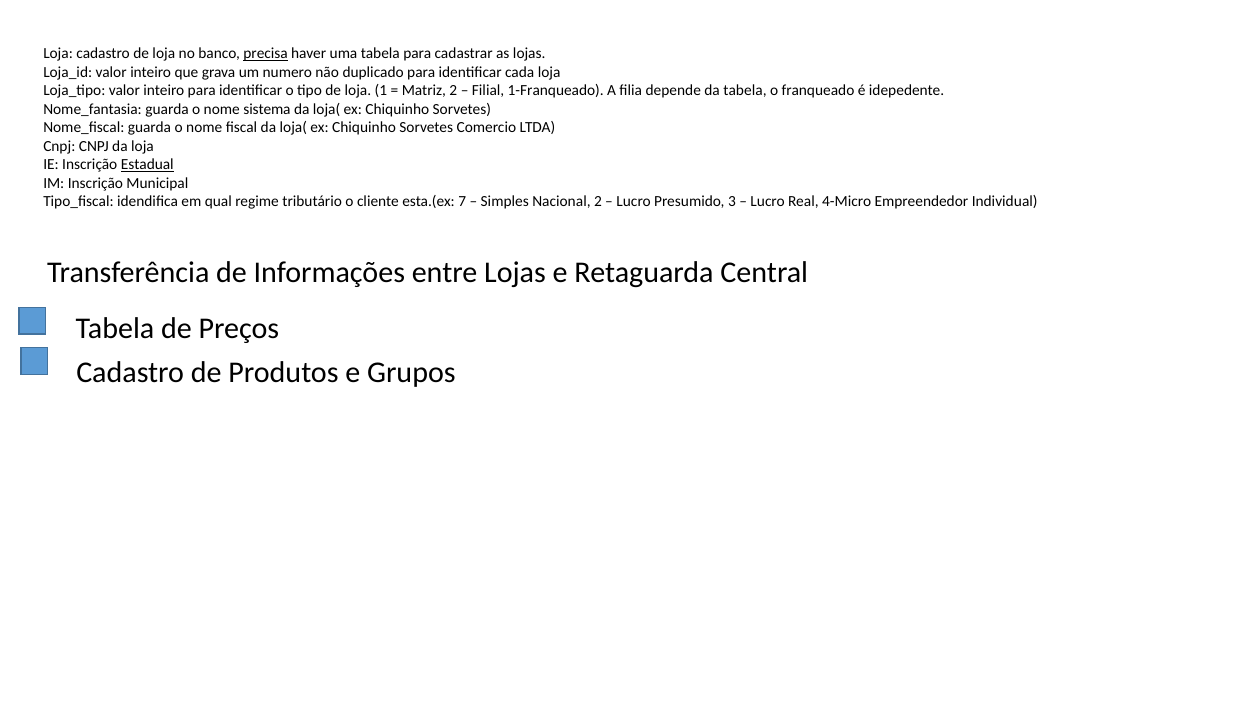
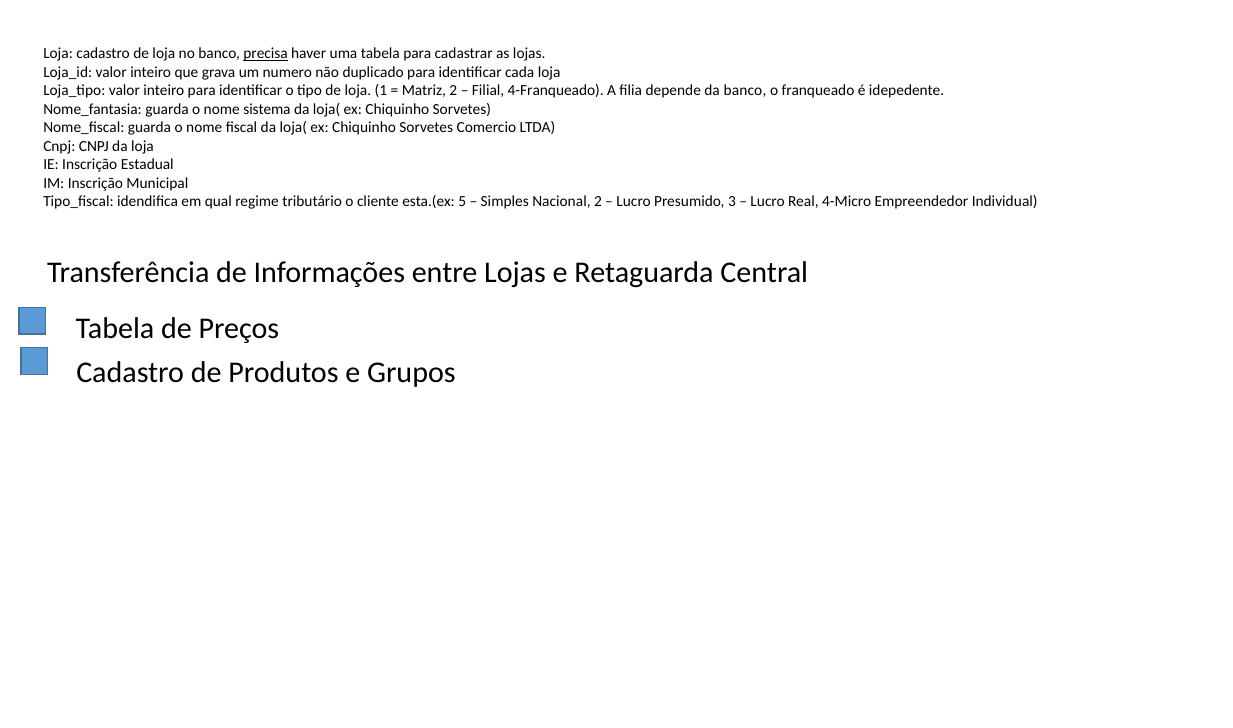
1-Franqueado: 1-Franqueado -> 4-Franqueado
da tabela: tabela -> banco
Estadual underline: present -> none
7: 7 -> 5
